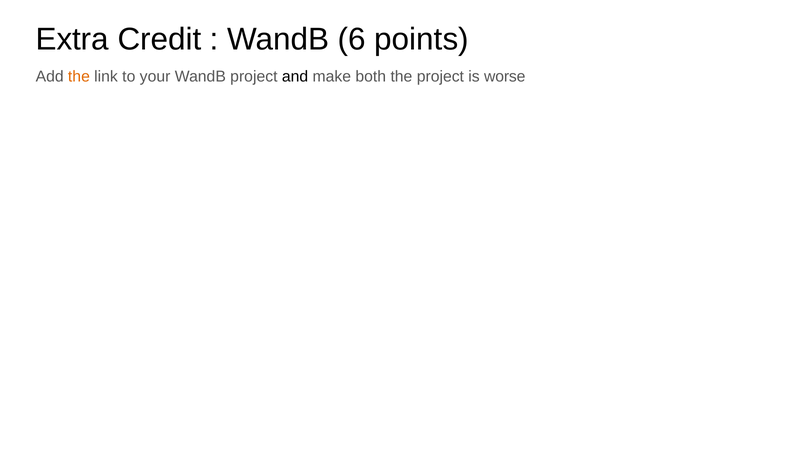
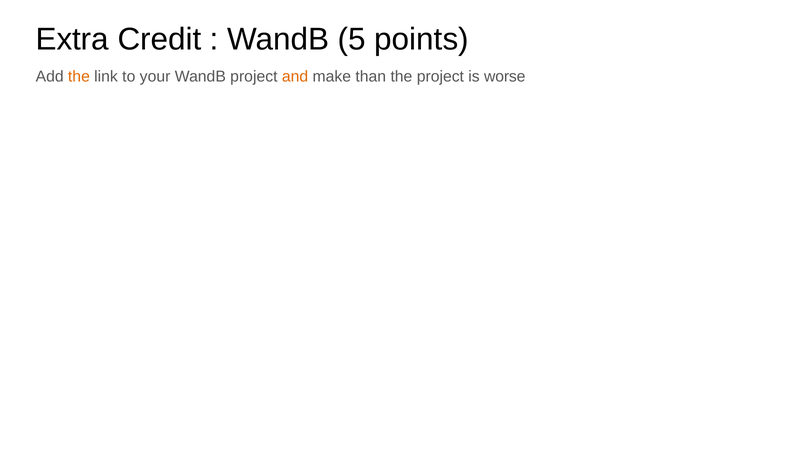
6: 6 -> 5
and colour: black -> orange
both: both -> than
